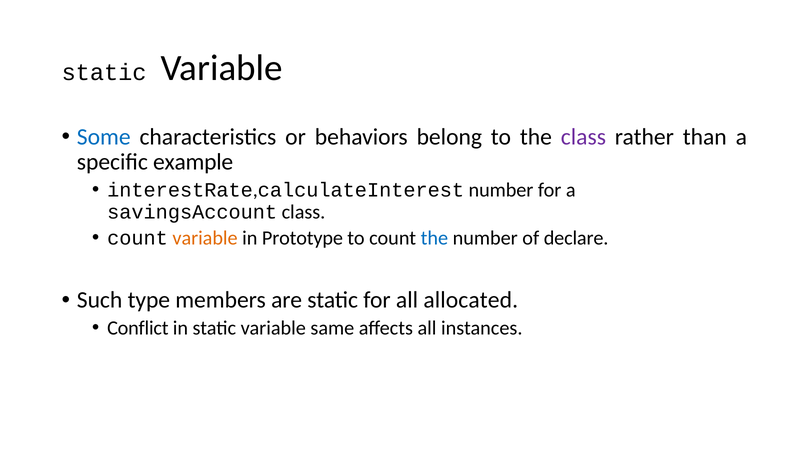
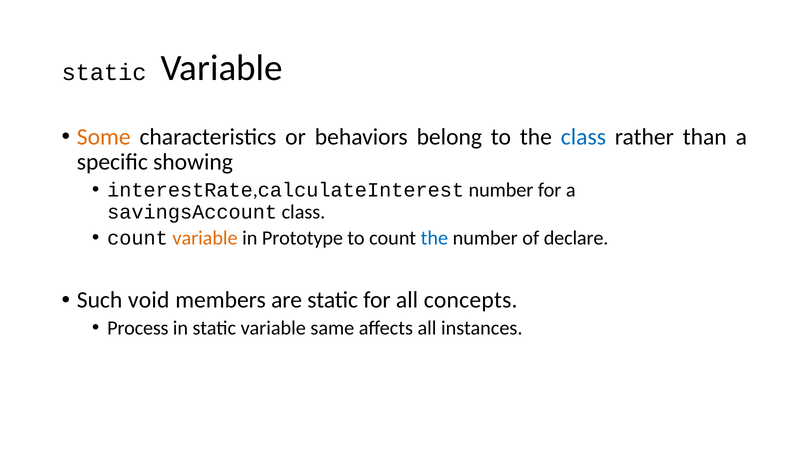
Some colour: blue -> orange
class at (583, 137) colour: purple -> blue
example: example -> showing
type: type -> void
allocated: allocated -> concepts
Conflict: Conflict -> Process
